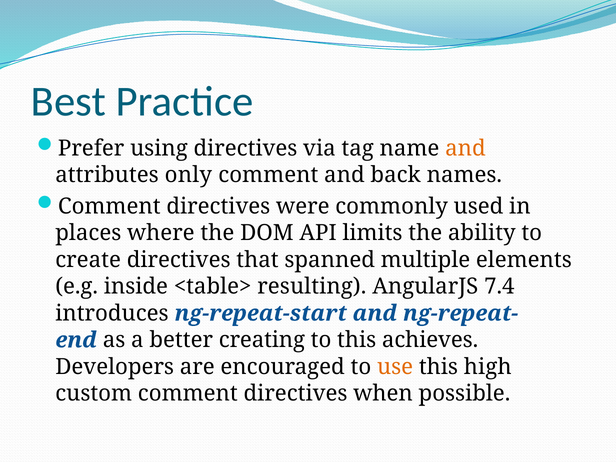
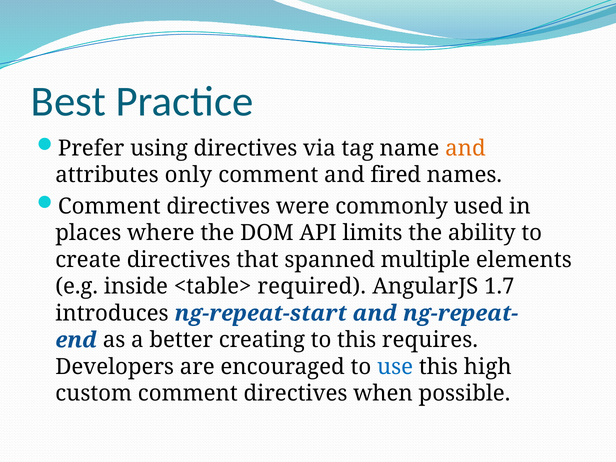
back: back -> fired
resulting: resulting -> required
7.4: 7.4 -> 1.7
achieves: achieves -> requires
use colour: orange -> blue
